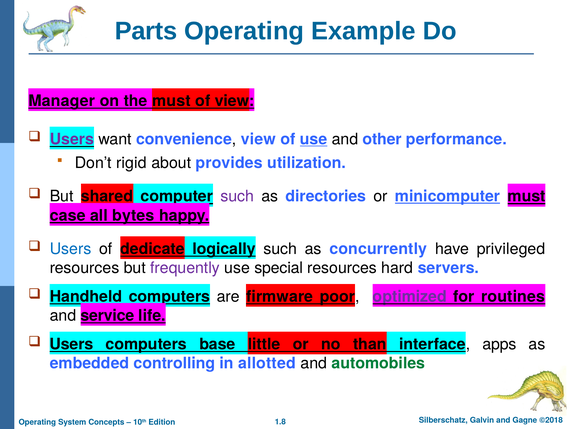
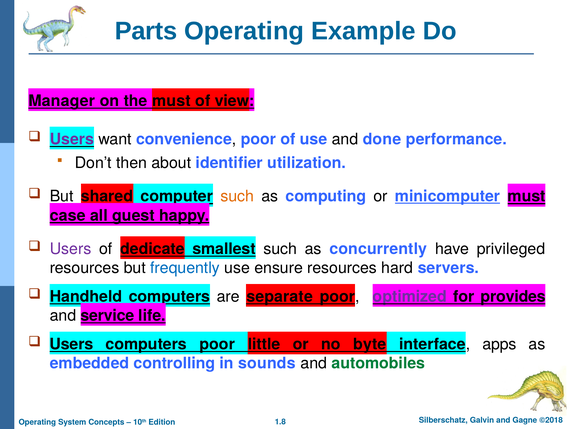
convenience view: view -> poor
use at (314, 139) underline: present -> none
other: other -> done
rigid: rigid -> then
provides: provides -> identifier
such at (237, 196) colour: purple -> orange
directories: directories -> computing
bytes: bytes -> guest
Users at (71, 249) colour: blue -> purple
logically: logically -> smallest
frequently colour: purple -> blue
special: special -> ensure
firmware: firmware -> separate
routines: routines -> provides
computers base: base -> poor
than: than -> byte
allotted: allotted -> sounds
